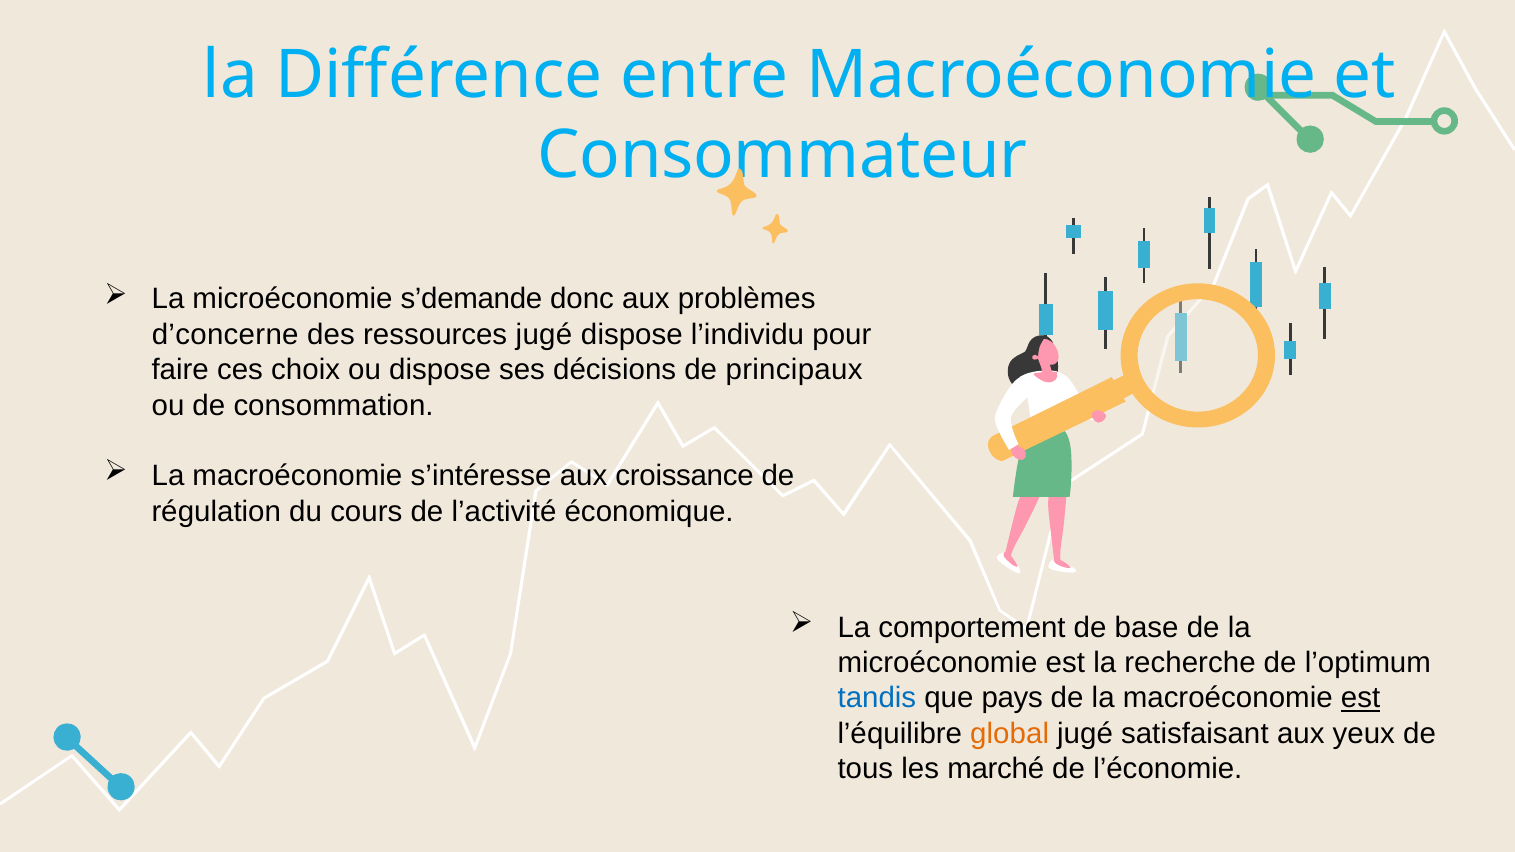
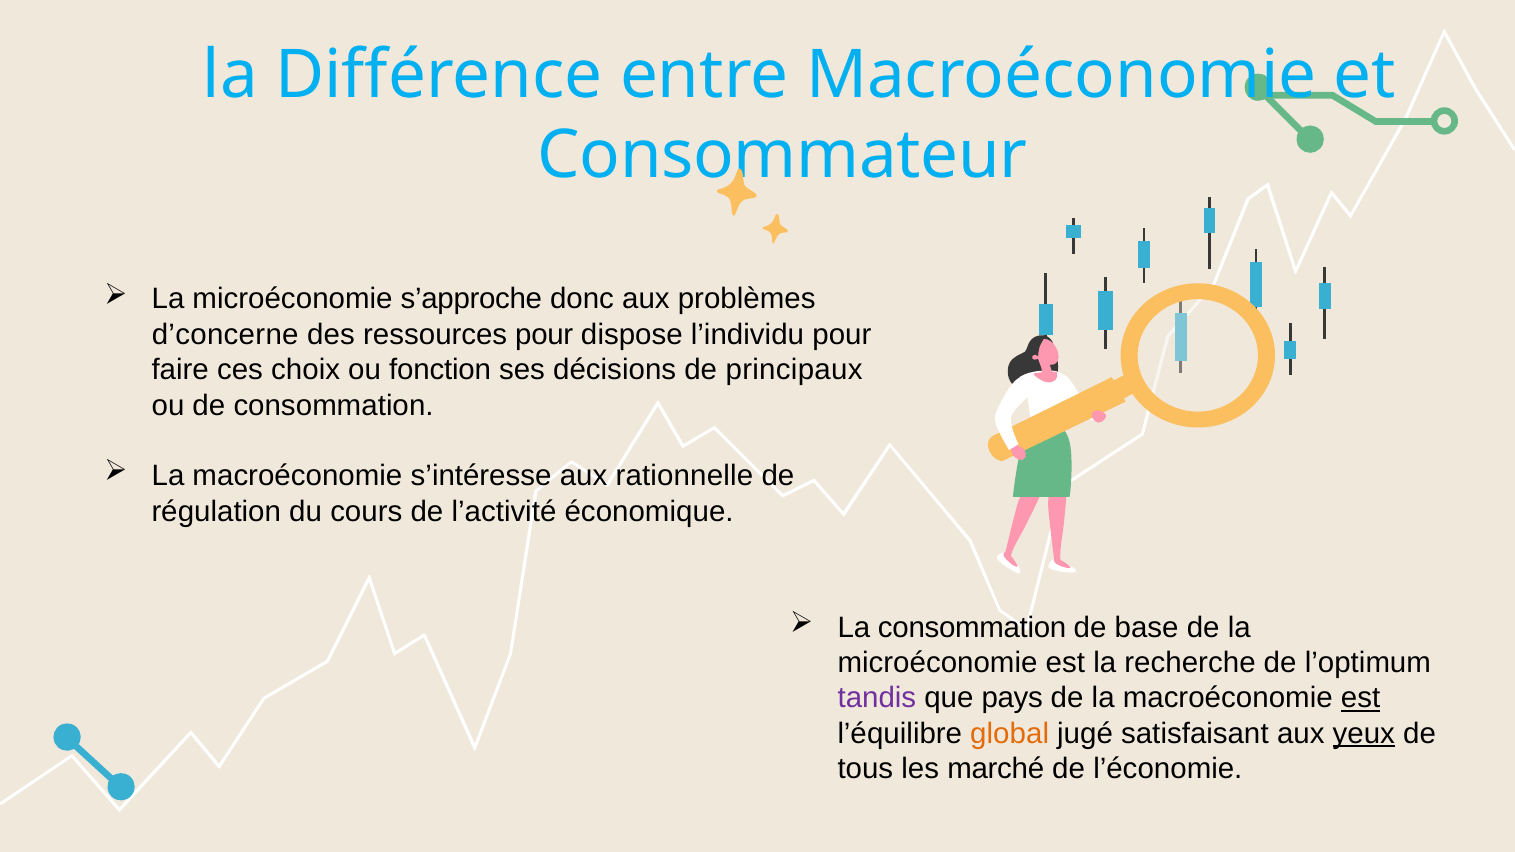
s’demande: s’demande -> s’approche
ressources jugé: jugé -> pour
ou dispose: dispose -> fonction
croissance: croissance -> rationnelle
La comportement: comportement -> consommation
tandis colour: blue -> purple
yeux underline: none -> present
